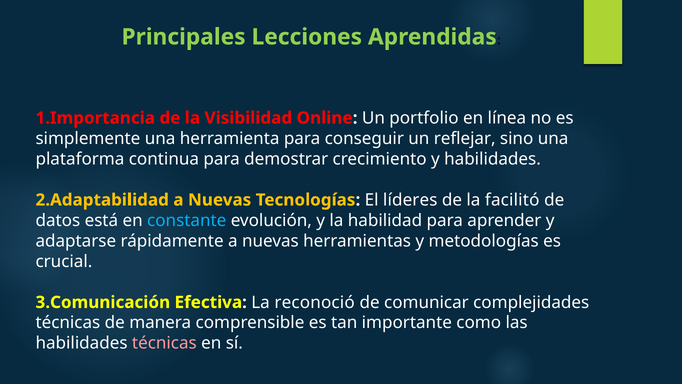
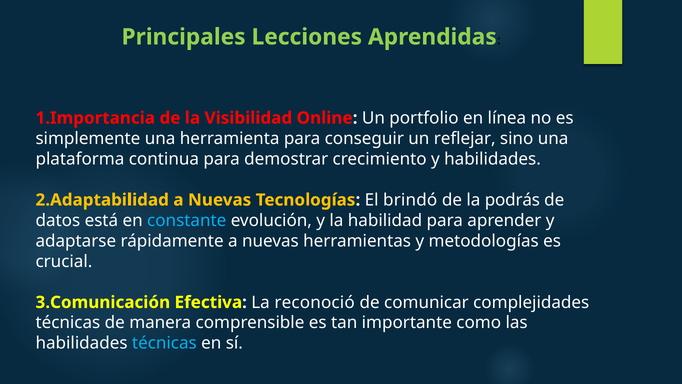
líderes: líderes -> brindó
facilitó: facilitó -> podrás
técnicas at (164, 343) colour: pink -> light blue
